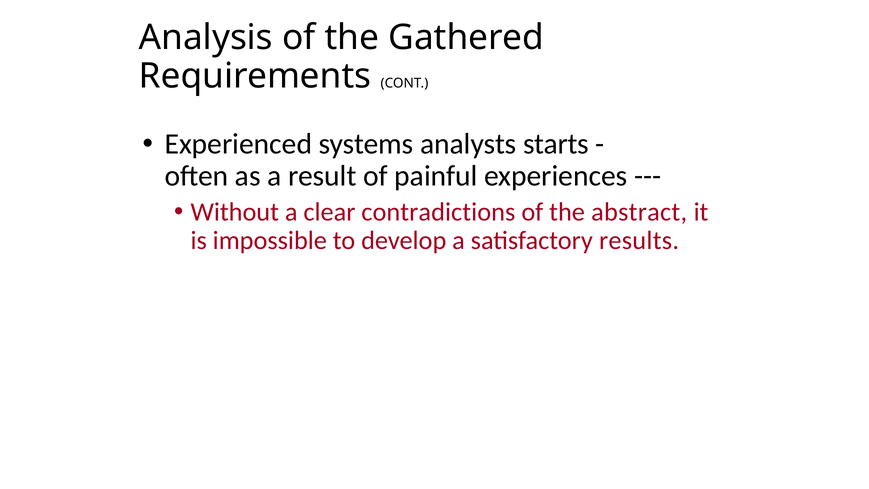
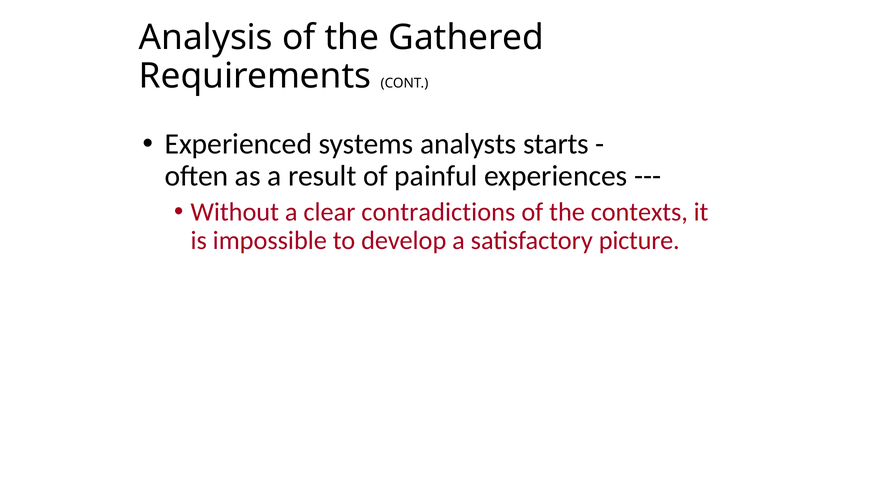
abstract: abstract -> contexts
results: results -> picture
